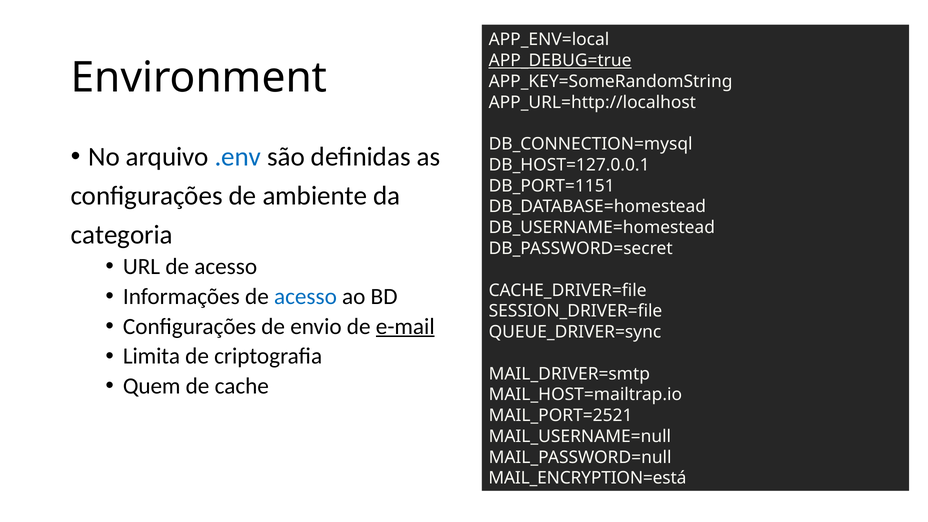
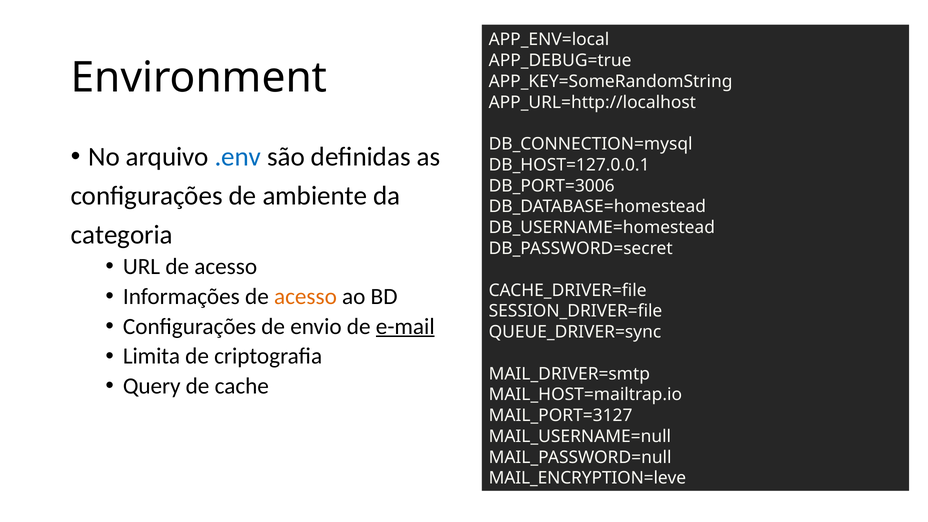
APP_DEBUG=true underline: present -> none
DB_PORT=1151: DB_PORT=1151 -> DB_PORT=3006
acesso at (305, 297) colour: blue -> orange
Quem: Quem -> Query
MAIL_PORT=2521: MAIL_PORT=2521 -> MAIL_PORT=3127
MAIL_ENCRYPTION=está: MAIL_ENCRYPTION=está -> MAIL_ENCRYPTION=leve
